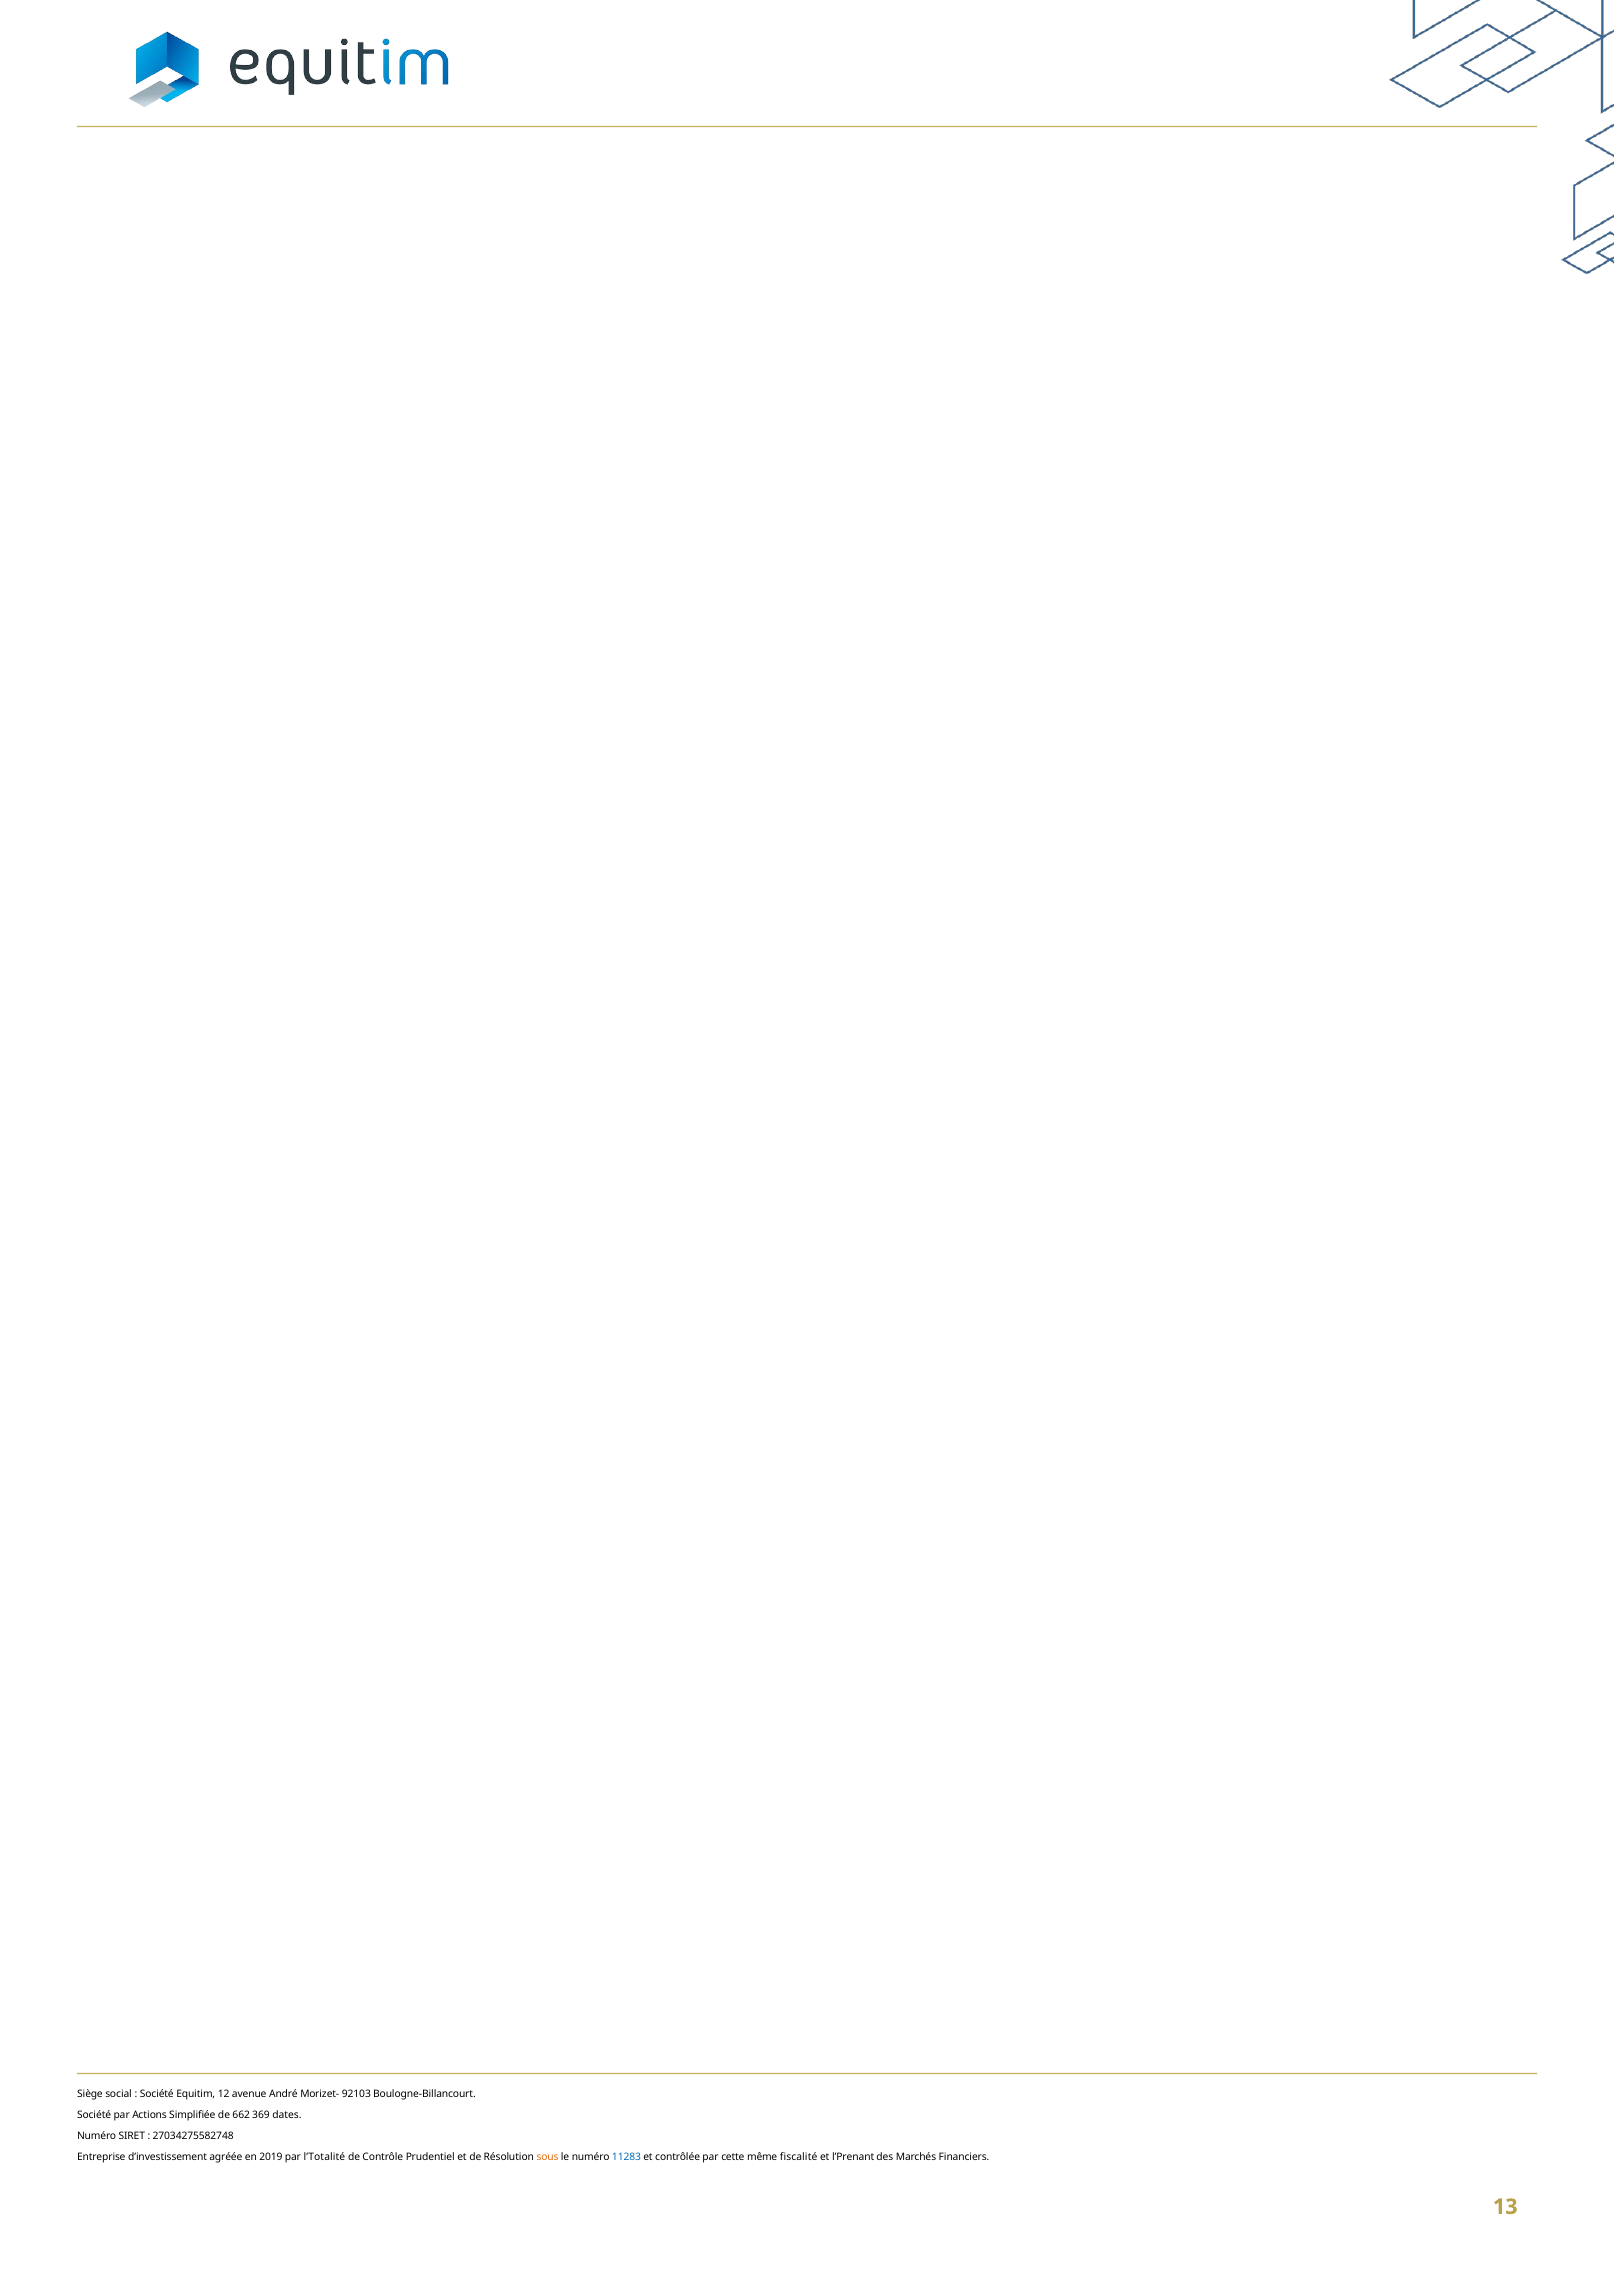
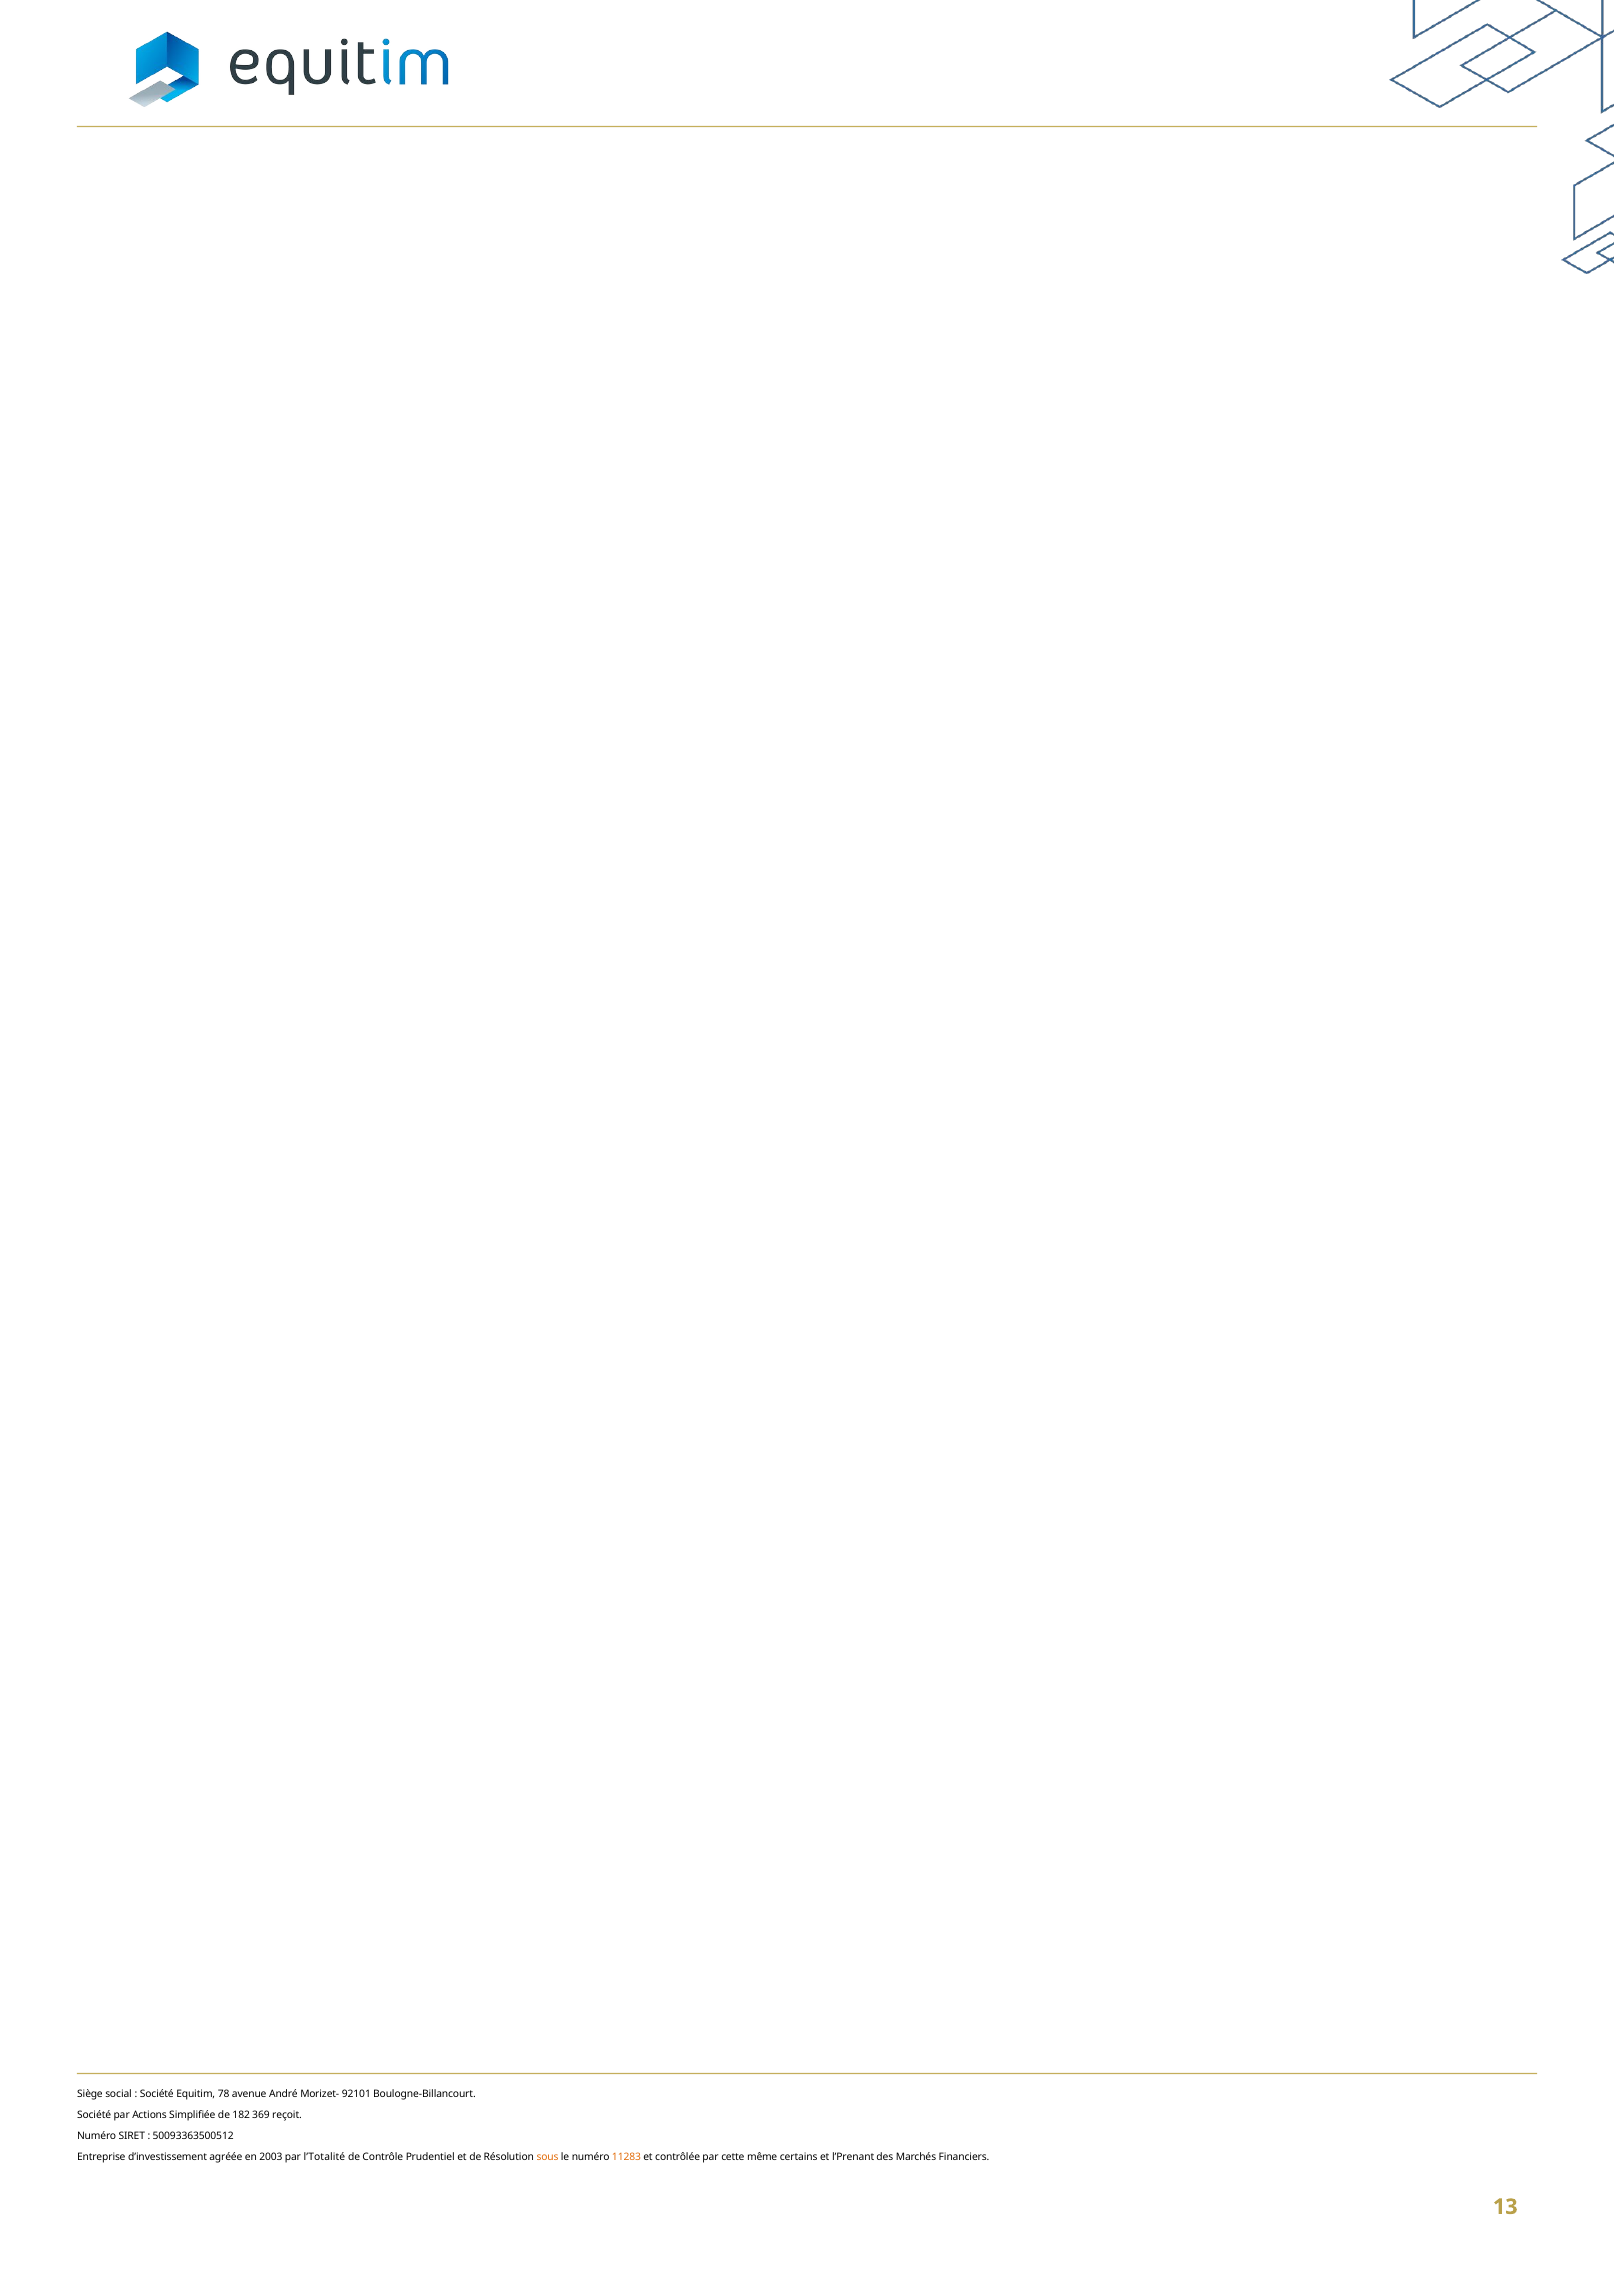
12: 12 -> 78
92103: 92103 -> 92101
662: 662 -> 182
dates: dates -> reçoit
27034275582748: 27034275582748 -> 50093363500512
2019: 2019 -> 2003
11283 colour: blue -> orange
fiscalité: fiscalité -> certains
